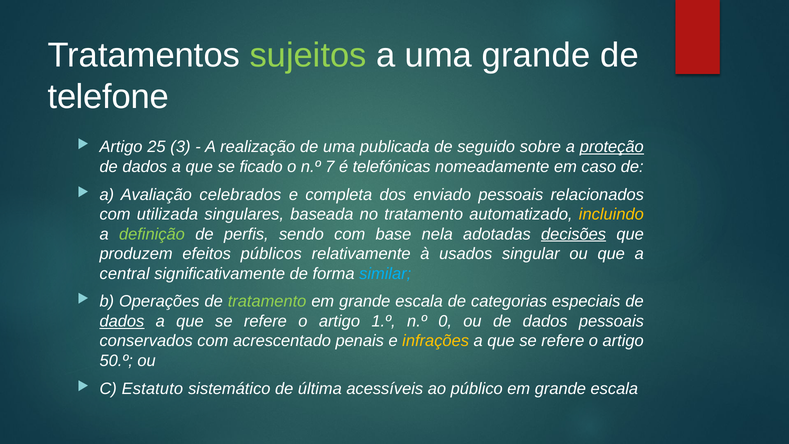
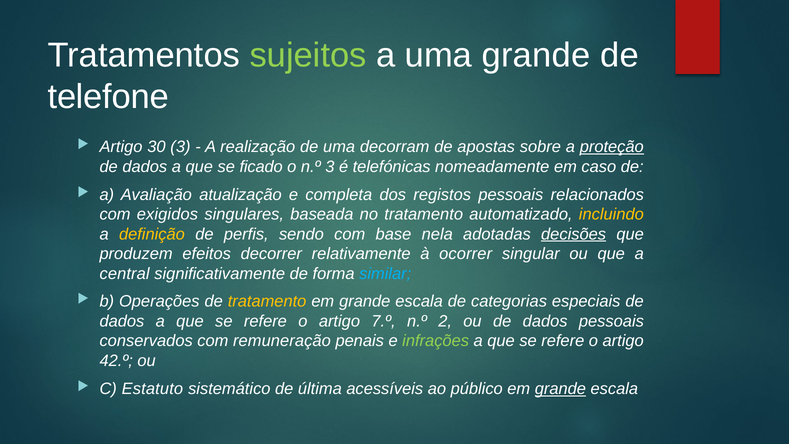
25: 25 -> 30
publicada: publicada -> decorram
seguido: seguido -> apostas
n.º 7: 7 -> 3
celebrados: celebrados -> atualização
enviado: enviado -> registos
utilizada: utilizada -> exigidos
definição colour: light green -> yellow
públicos: públicos -> decorrer
usados: usados -> ocorrer
tratamento at (267, 301) colour: light green -> yellow
dados at (122, 321) underline: present -> none
1.º: 1.º -> 7.º
0: 0 -> 2
acrescentado: acrescentado -> remuneração
infrações colour: yellow -> light green
50.º: 50.º -> 42.º
grande at (560, 389) underline: none -> present
